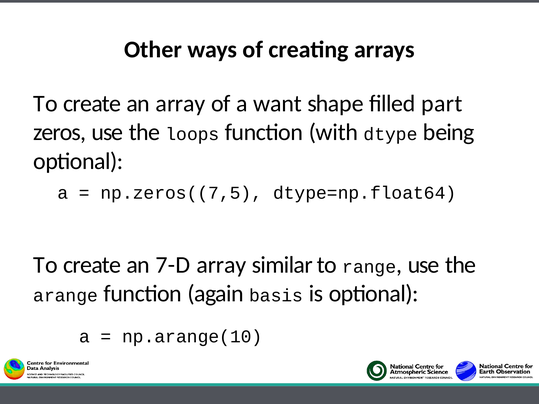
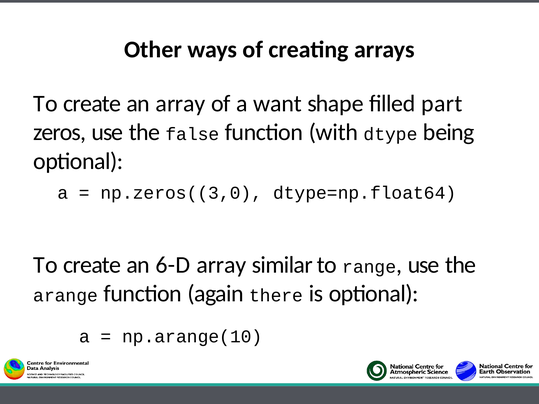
loops: loops -> false
np.zeros((7,5: np.zeros((7,5 -> np.zeros((3,0
7-D: 7-D -> 6-D
basis: basis -> there
